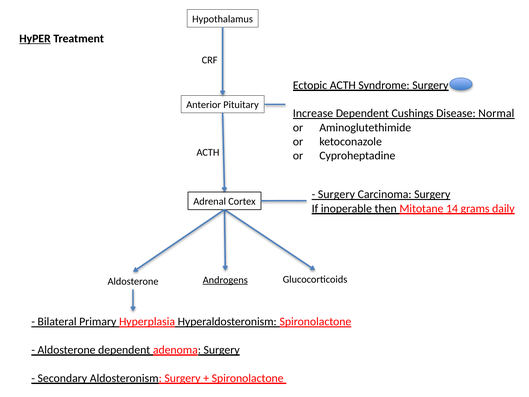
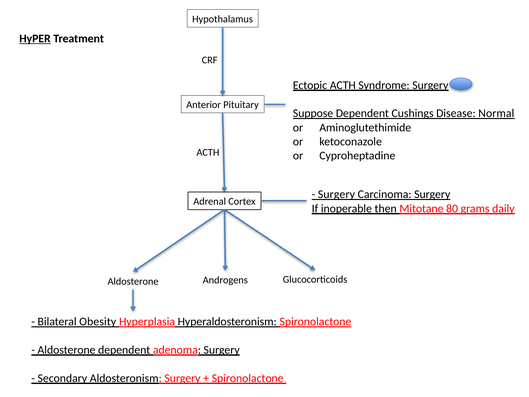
Increase: Increase -> Suppose
14: 14 -> 80
Androgens underline: present -> none
Primary: Primary -> Obesity
